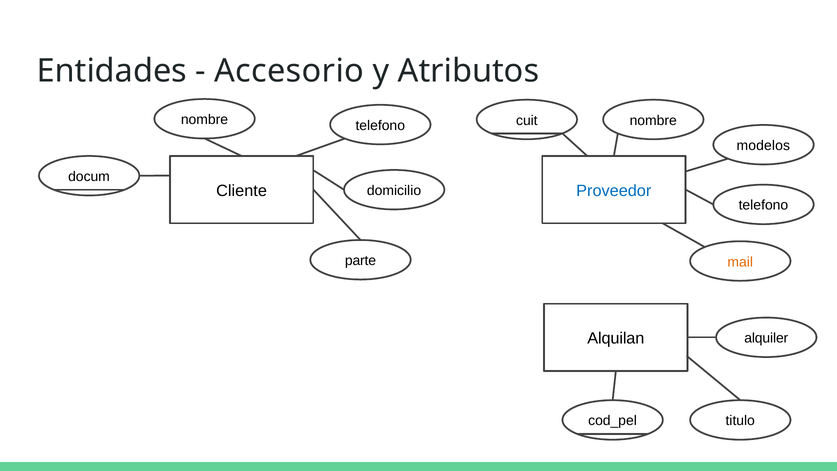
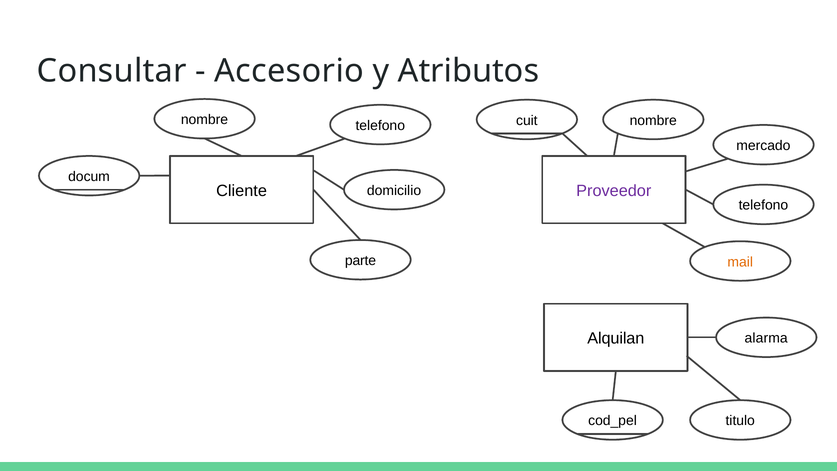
Entidades: Entidades -> Consultar
modelos: modelos -> mercado
Proveedor colour: blue -> purple
alquiler: alquiler -> alarma
